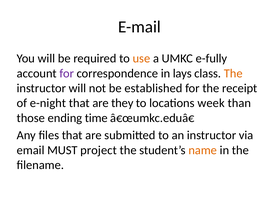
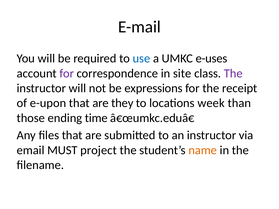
use colour: orange -> blue
e-fully: e-fully -> e-uses
lays: lays -> site
The at (233, 73) colour: orange -> purple
established: established -> expressions
e-night: e-night -> e-upon
